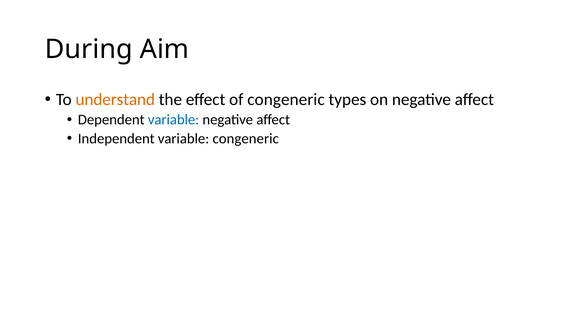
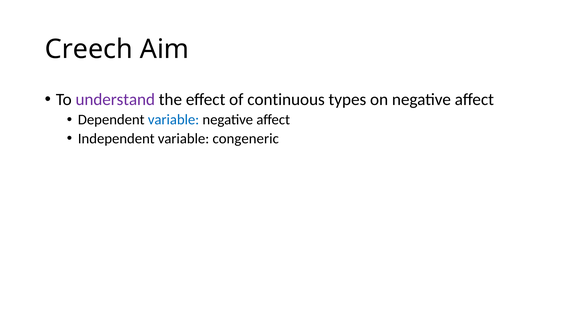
During: During -> Creech
understand colour: orange -> purple
of congeneric: congeneric -> continuous
